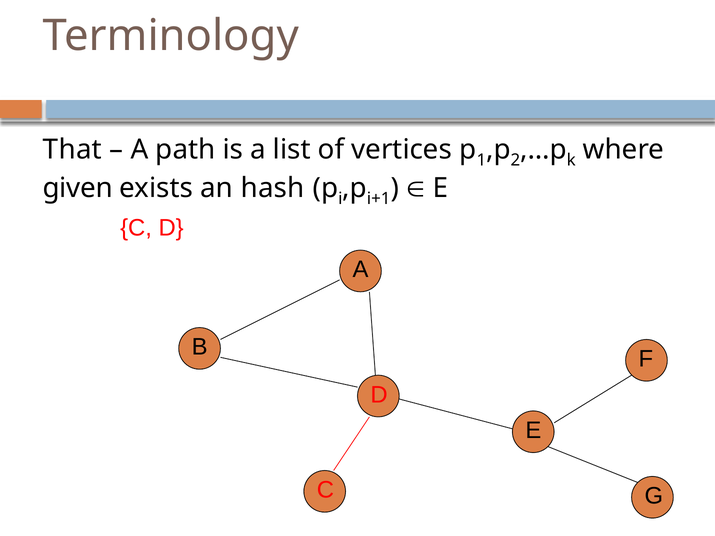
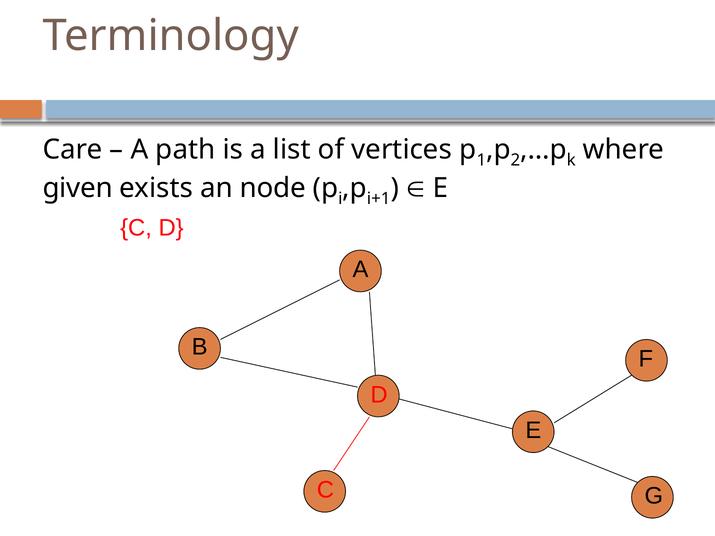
That: That -> Care
hash: hash -> node
